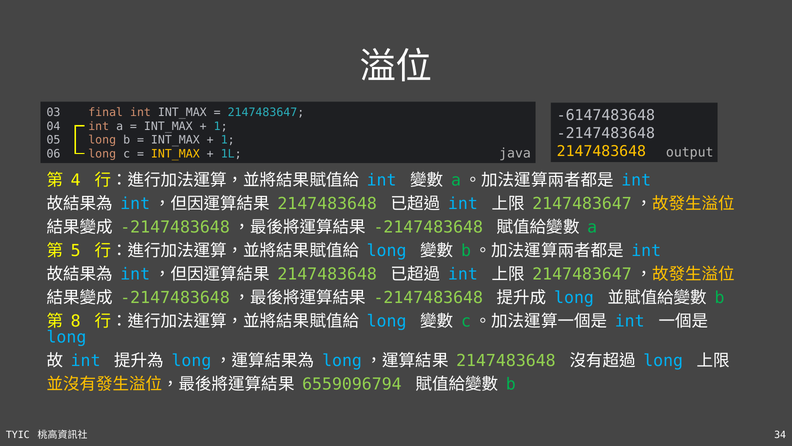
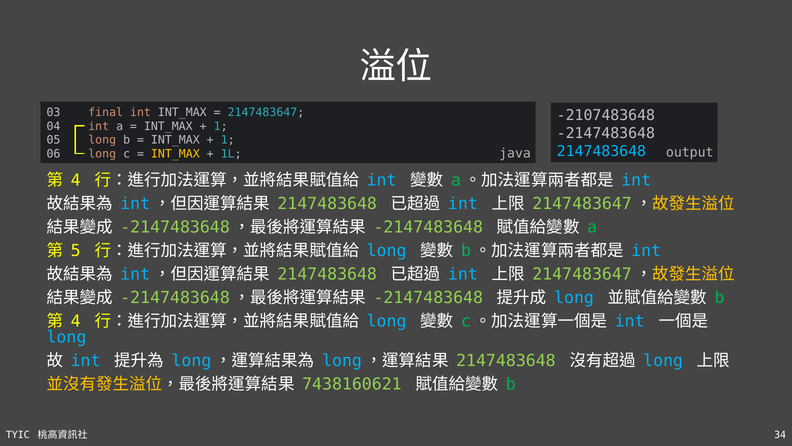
-6147483648: -6147483648 -> -2107483648
2147483648 at (601, 151) colour: yellow -> light blue
8 at (76, 321): 8 -> 4
6559096794: 6559096794 -> 7438160621
